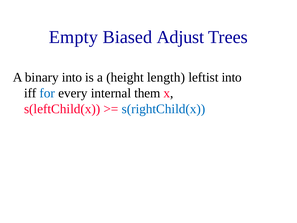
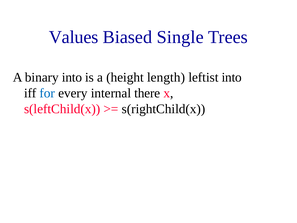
Empty: Empty -> Values
Adjust: Adjust -> Single
them: them -> there
s(rightChild(x colour: blue -> black
